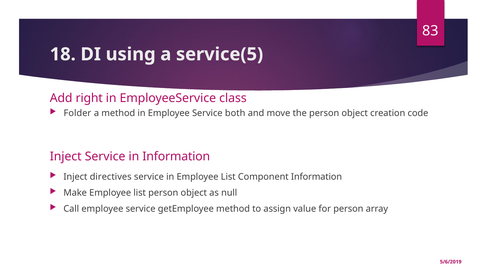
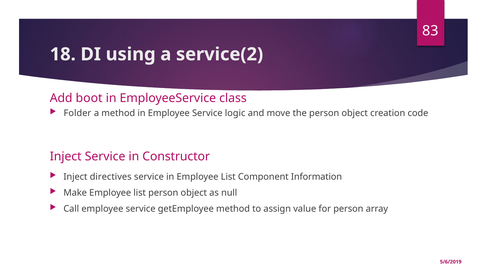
service(5: service(5 -> service(2
right: right -> boot
both: both -> logic
in Information: Information -> Constructor
